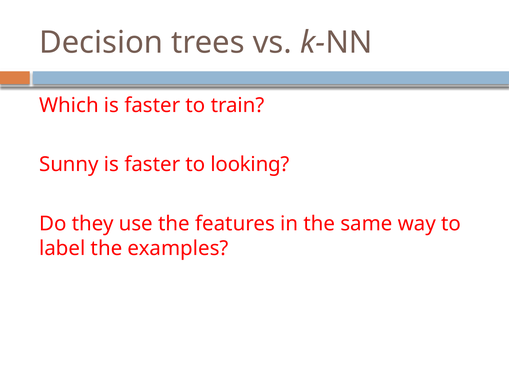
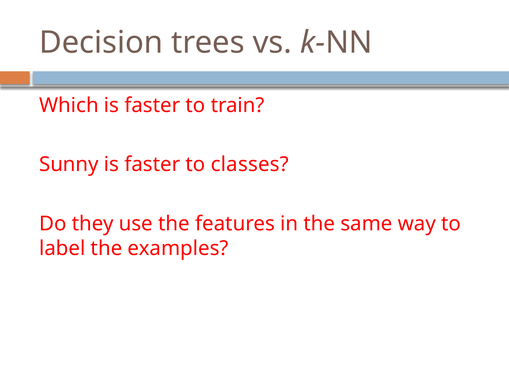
looking: looking -> classes
